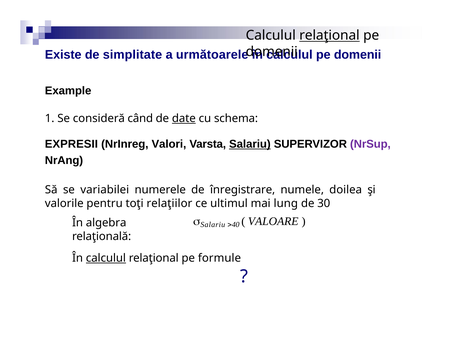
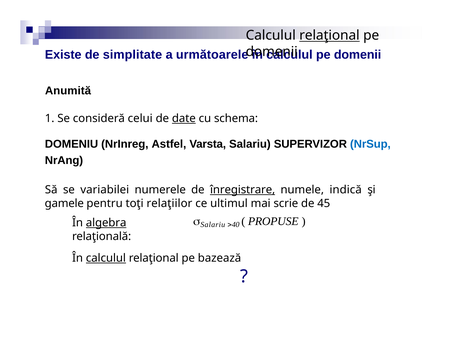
Example: Example -> Anumită
când: când -> celui
EXPRESII: EXPRESII -> DOMENIU
Valori: Valori -> Astfel
Salariu at (250, 144) underline: present -> none
NrSup colour: purple -> blue
înregistrare underline: none -> present
doilea: doilea -> indică
valorile: valorile -> gamele
lung: lung -> scrie
30: 30 -> 45
VALOARE: VALOARE -> PROPUSE
algebra underline: none -> present
formule: formule -> bazează
